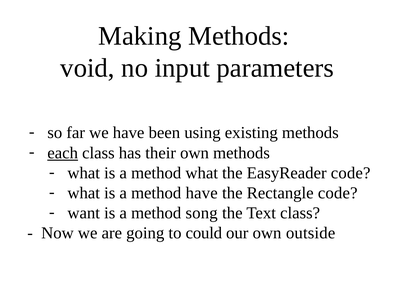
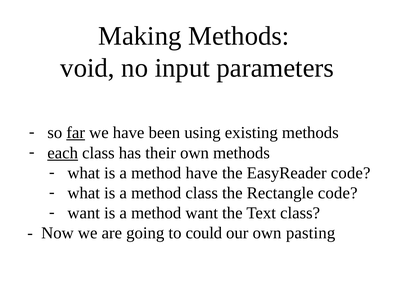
far underline: none -> present
method what: what -> have
method have: have -> class
method song: song -> want
outside: outside -> pasting
